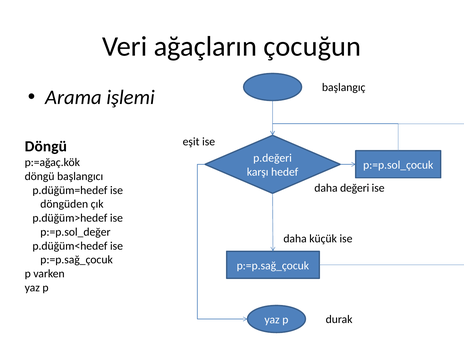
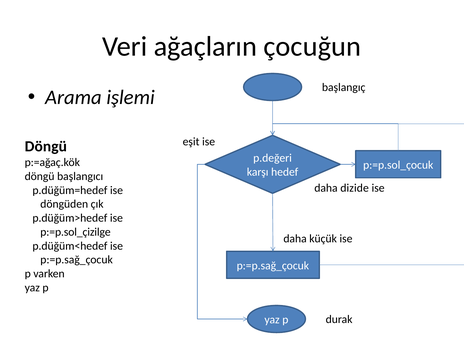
değeri: değeri -> dizide
p:=p.sol_değer: p:=p.sol_değer -> p:=p.sol_çizilge
